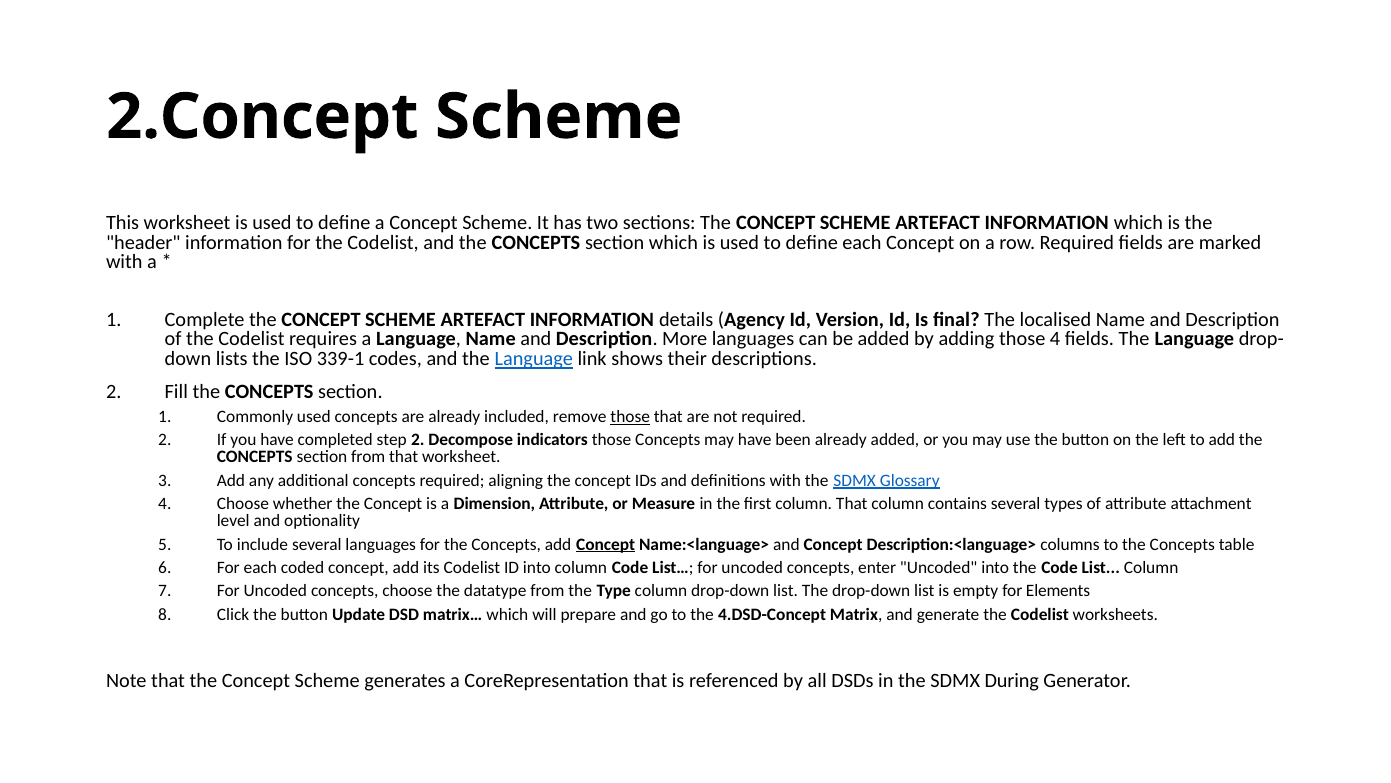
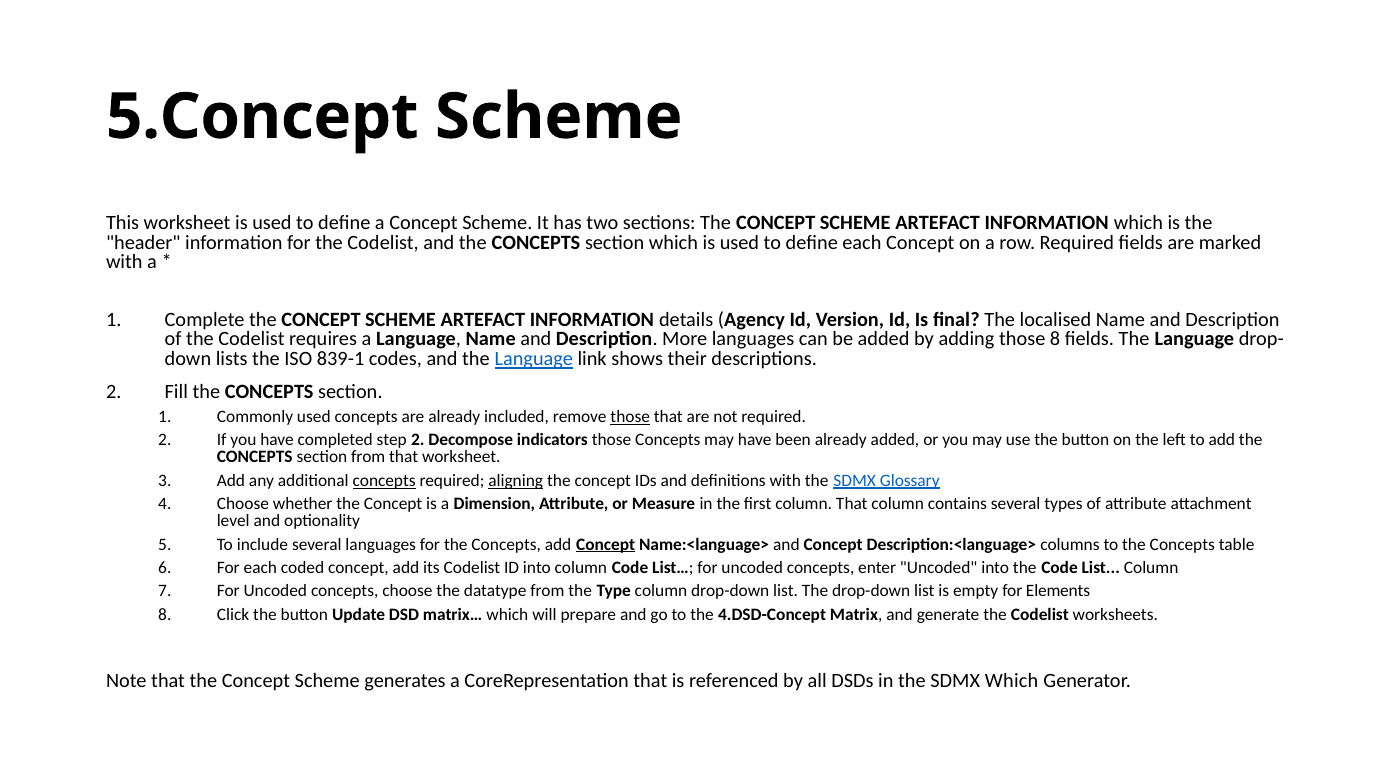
2.Concept: 2.Concept -> 5.Concept
those 4: 4 -> 8
339-1: 339-1 -> 839-1
concepts at (384, 480) underline: none -> present
aligning underline: none -> present
SDMX During: During -> Which
